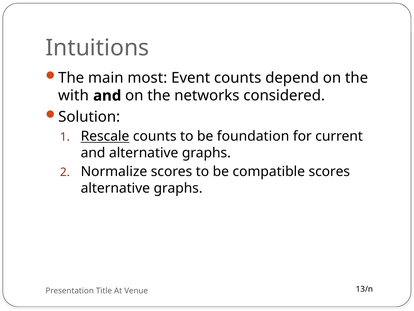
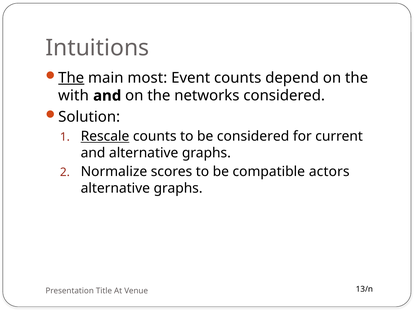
The at (71, 78) underline: none -> present
be foundation: foundation -> considered
compatible scores: scores -> actors
